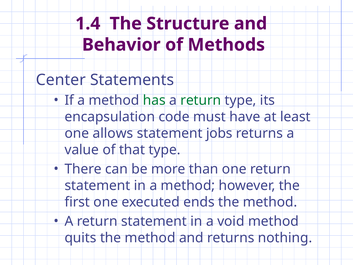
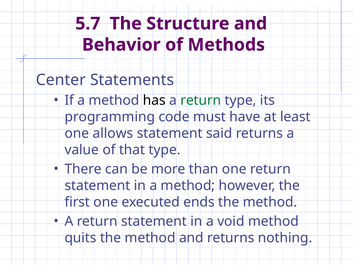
1.4: 1.4 -> 5.7
has colour: green -> black
encapsulation: encapsulation -> programming
jobs: jobs -> said
